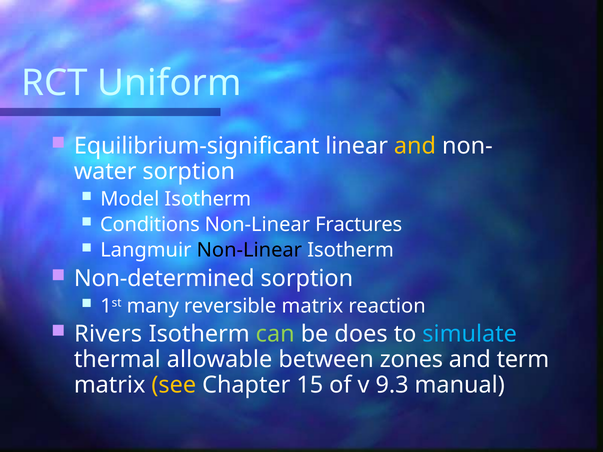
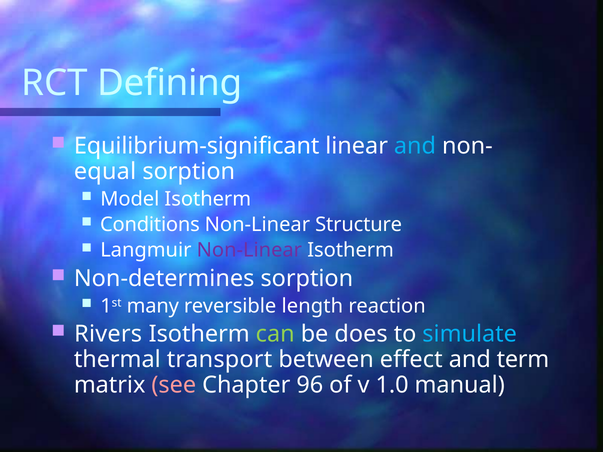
Uniform: Uniform -> Defining
and at (415, 146) colour: yellow -> light blue
water: water -> equal
Fractures: Fractures -> Structure
Non-Linear at (249, 250) colour: black -> purple
Non-determined: Non-determined -> Non-determines
reversible matrix: matrix -> length
allowable: allowable -> transport
zones: zones -> effect
see colour: yellow -> pink
15: 15 -> 96
9.3: 9.3 -> 1.0
